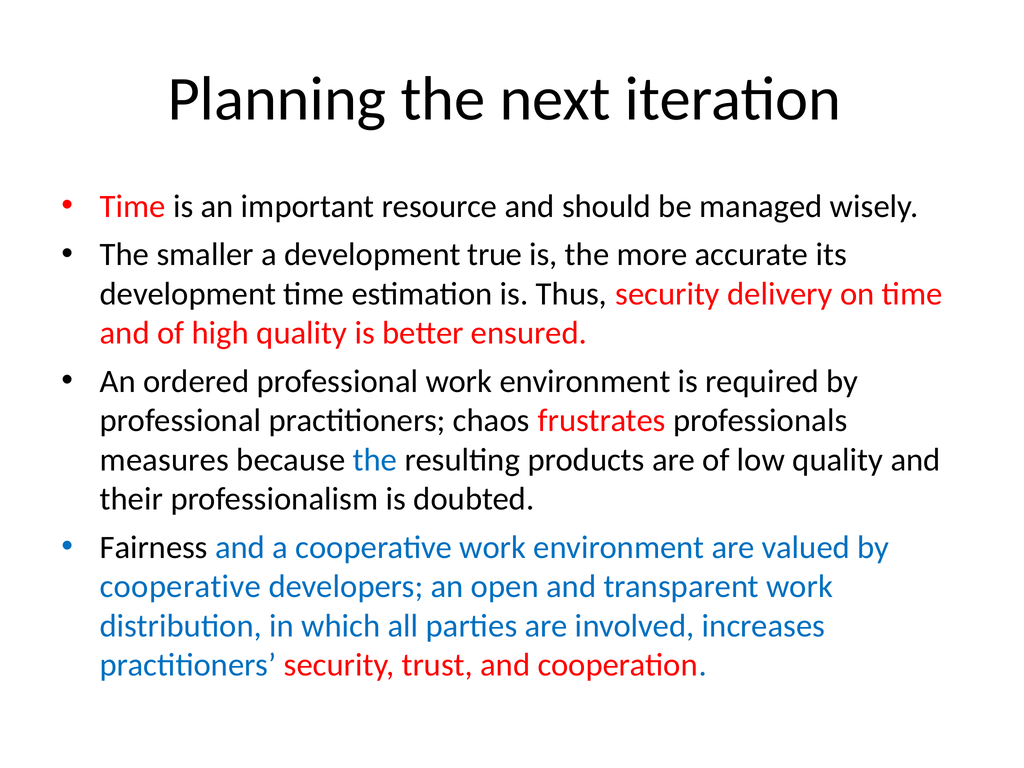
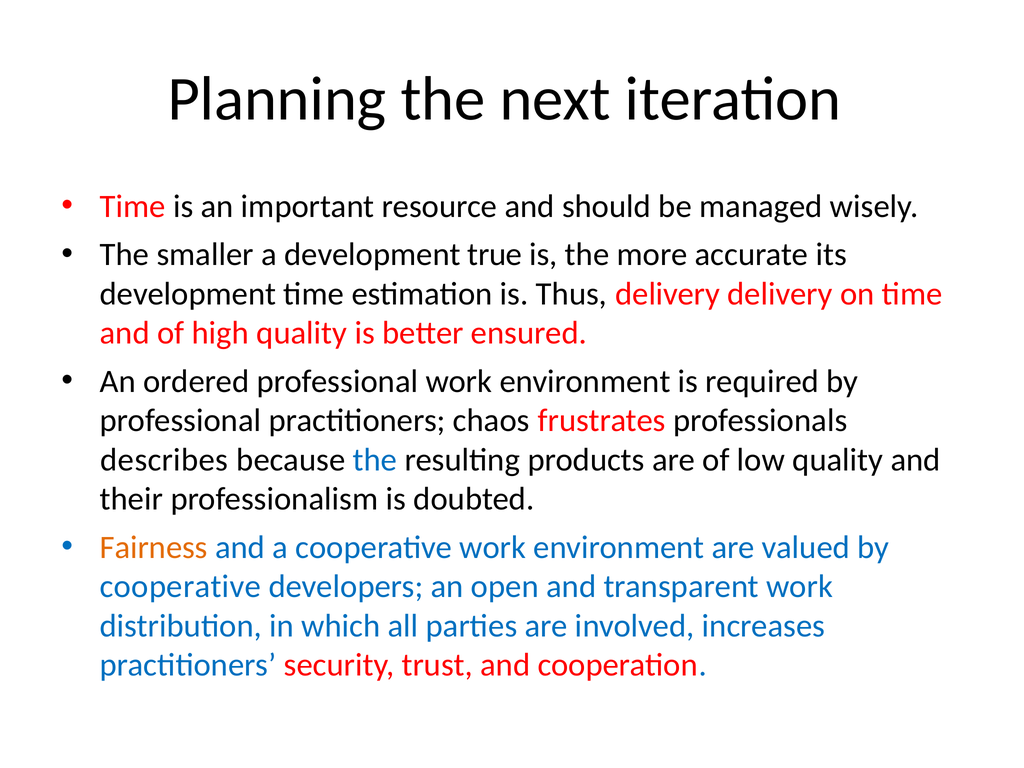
Thus security: security -> delivery
measures: measures -> describes
Fairness colour: black -> orange
